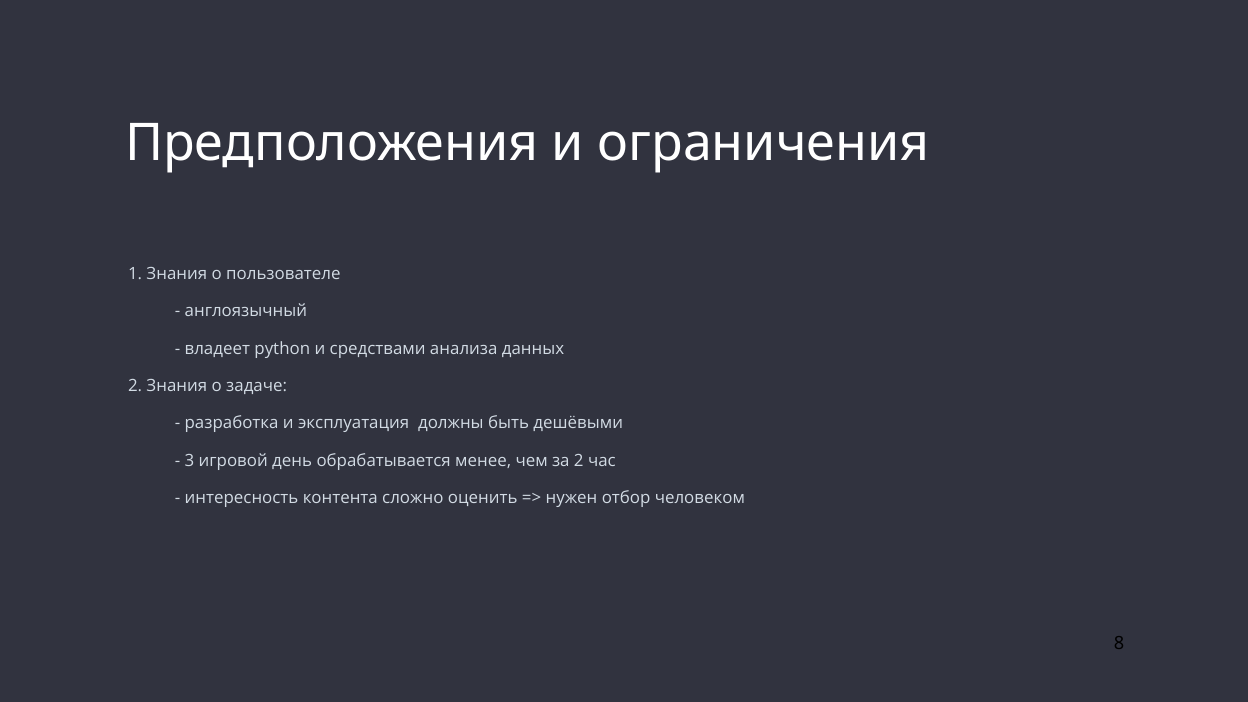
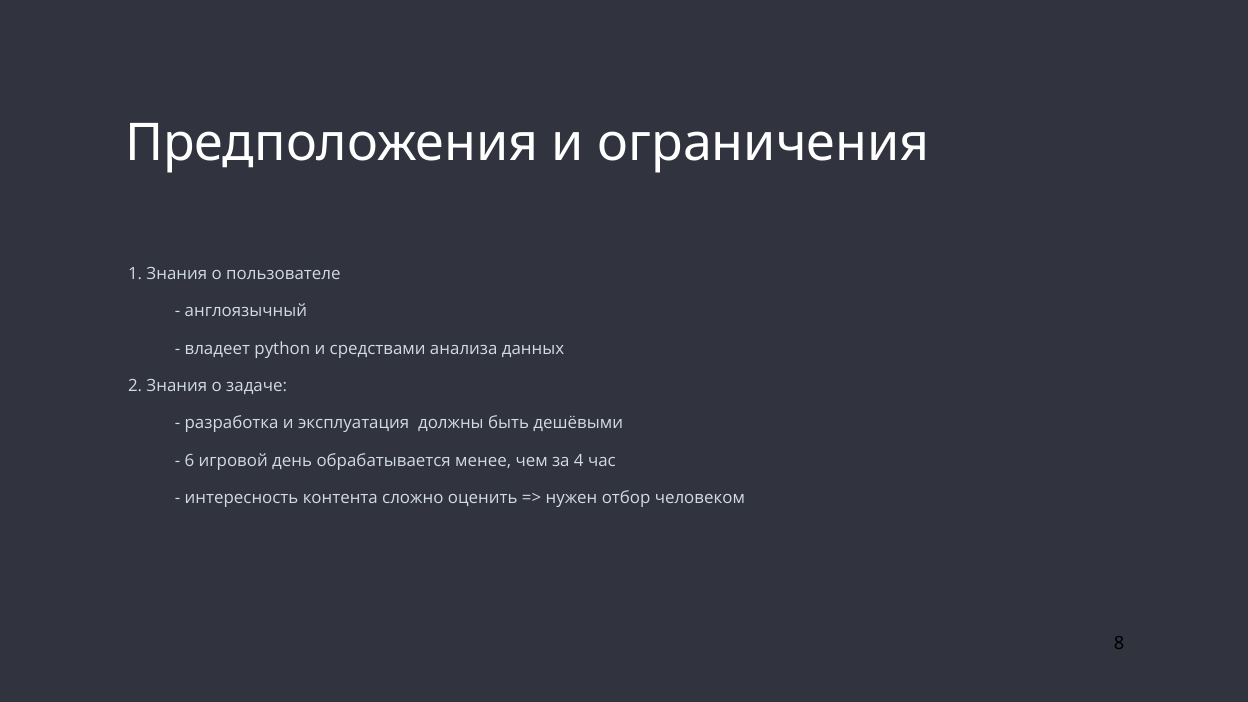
3: 3 -> 6
за 2: 2 -> 4
